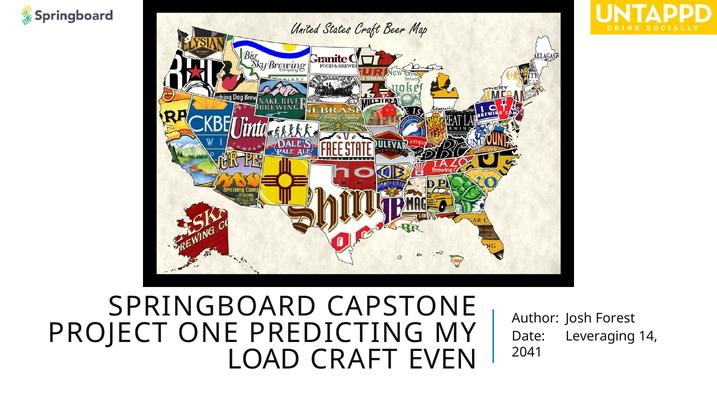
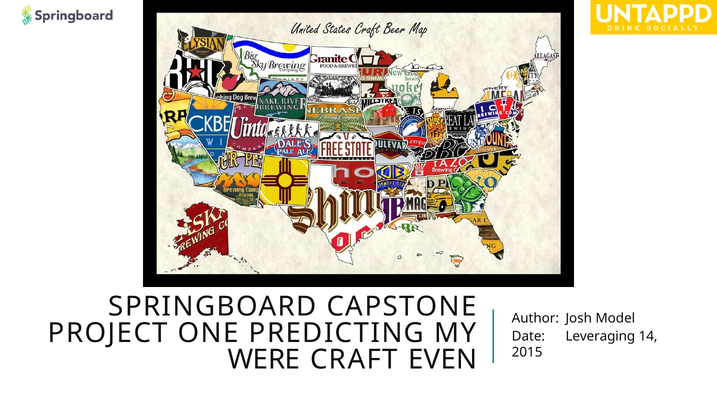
Forest: Forest -> Model
2041: 2041 -> 2015
LOAD: LOAD -> WERE
